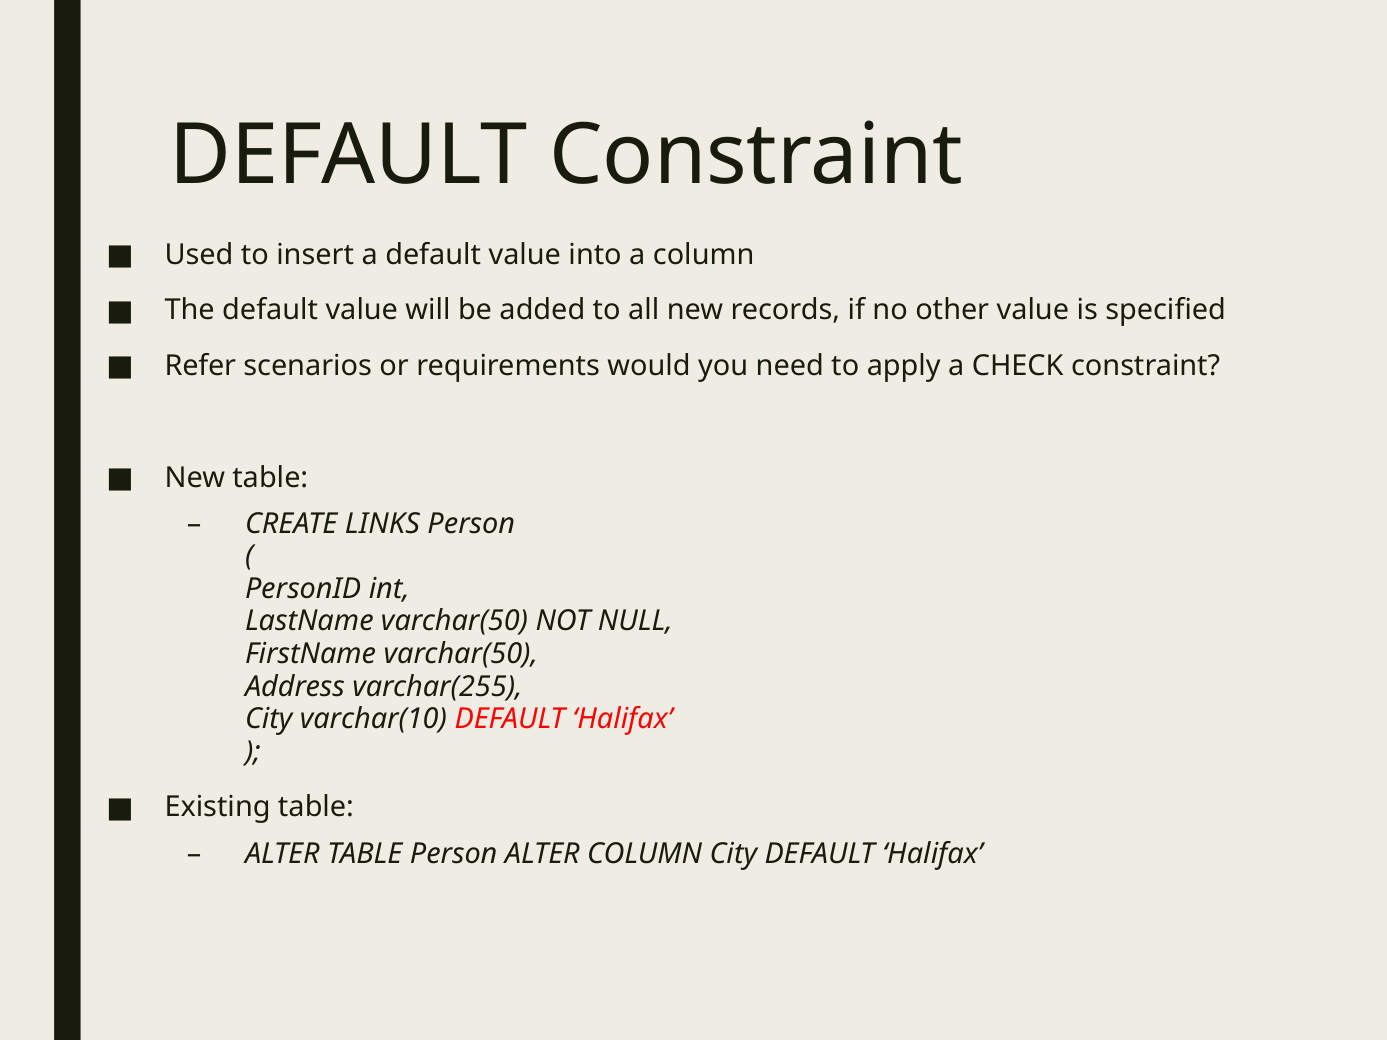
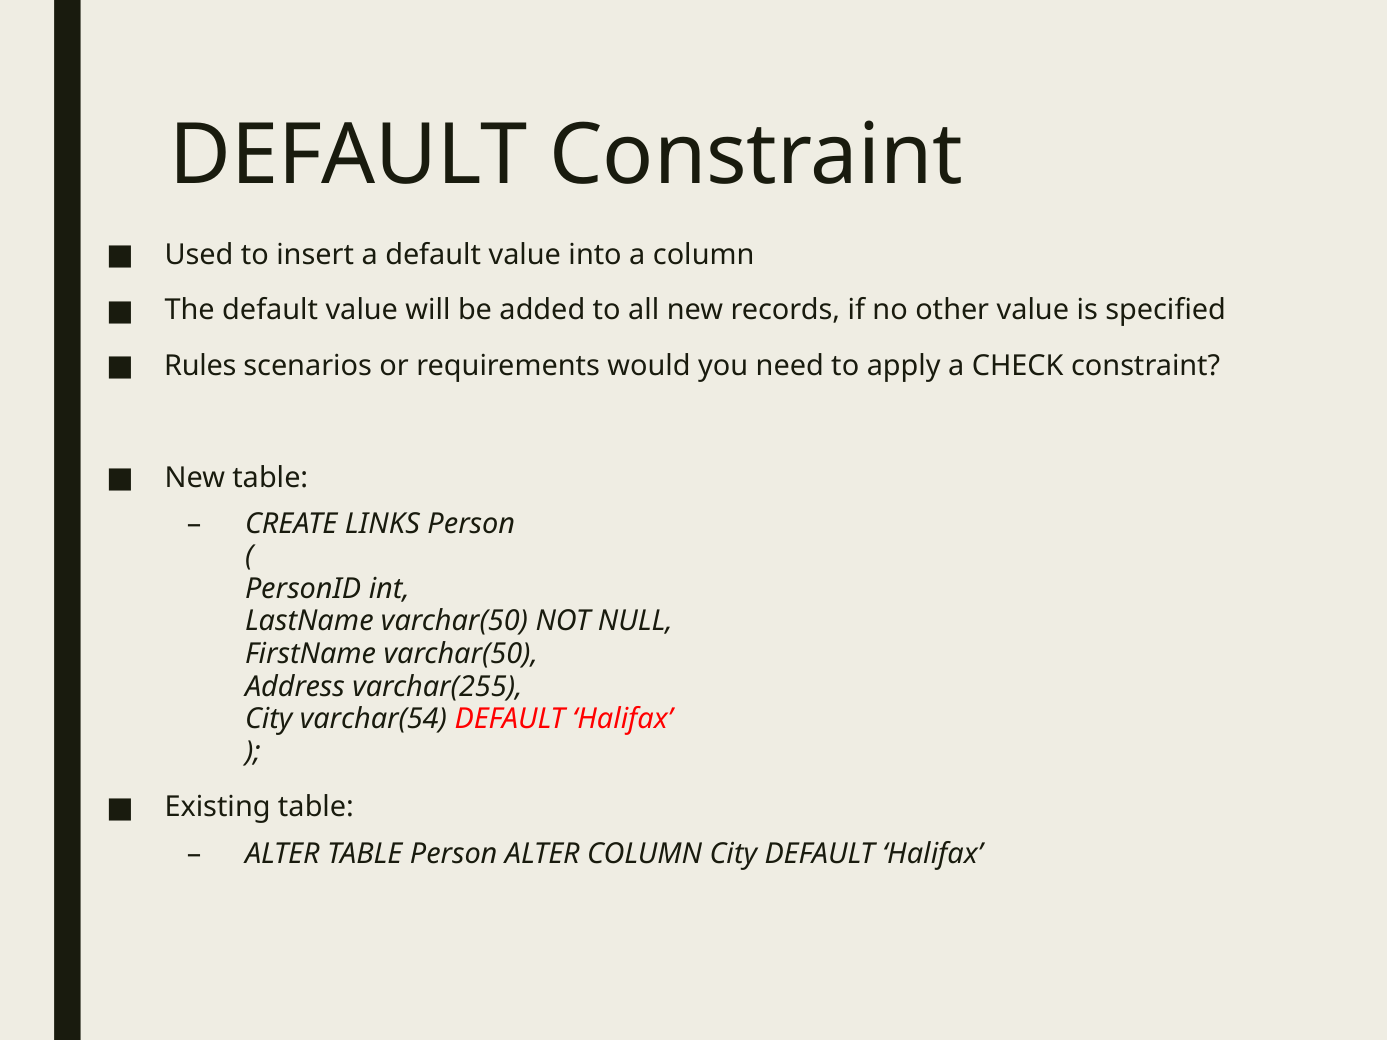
Refer: Refer -> Rules
varchar(10: varchar(10 -> varchar(54
